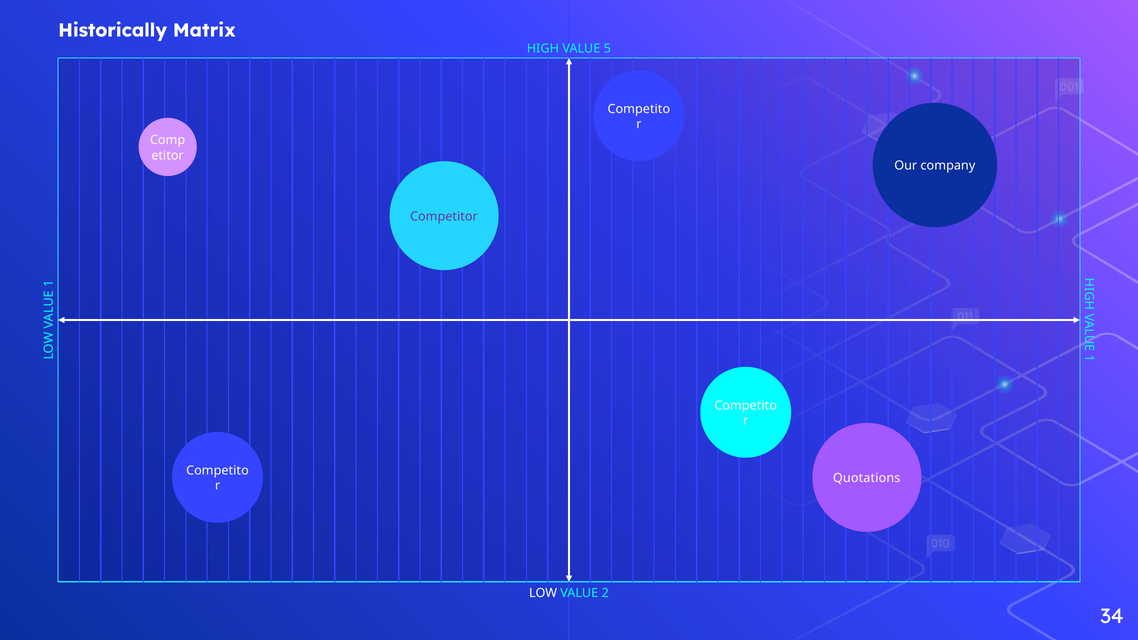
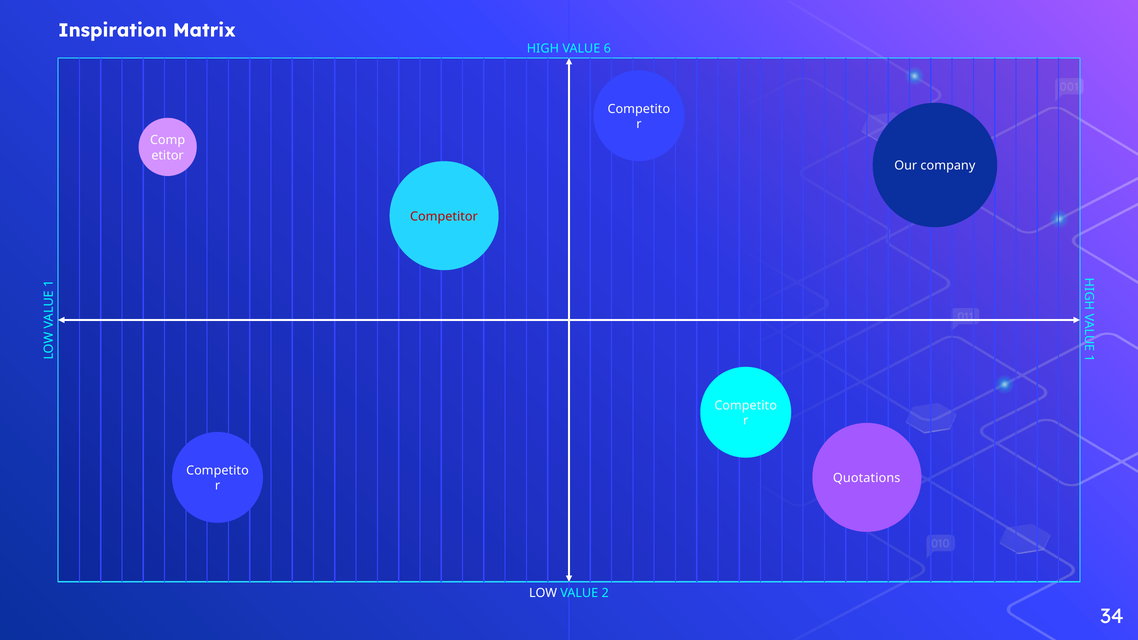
Historically: Historically -> Inspiration
5: 5 -> 6
Competitor colour: purple -> red
